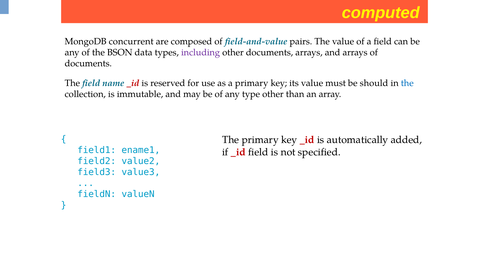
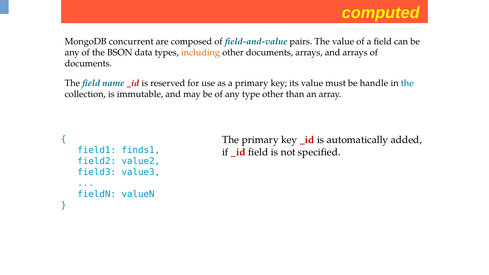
including colour: purple -> orange
should: should -> handle
ename1: ename1 -> finds1
